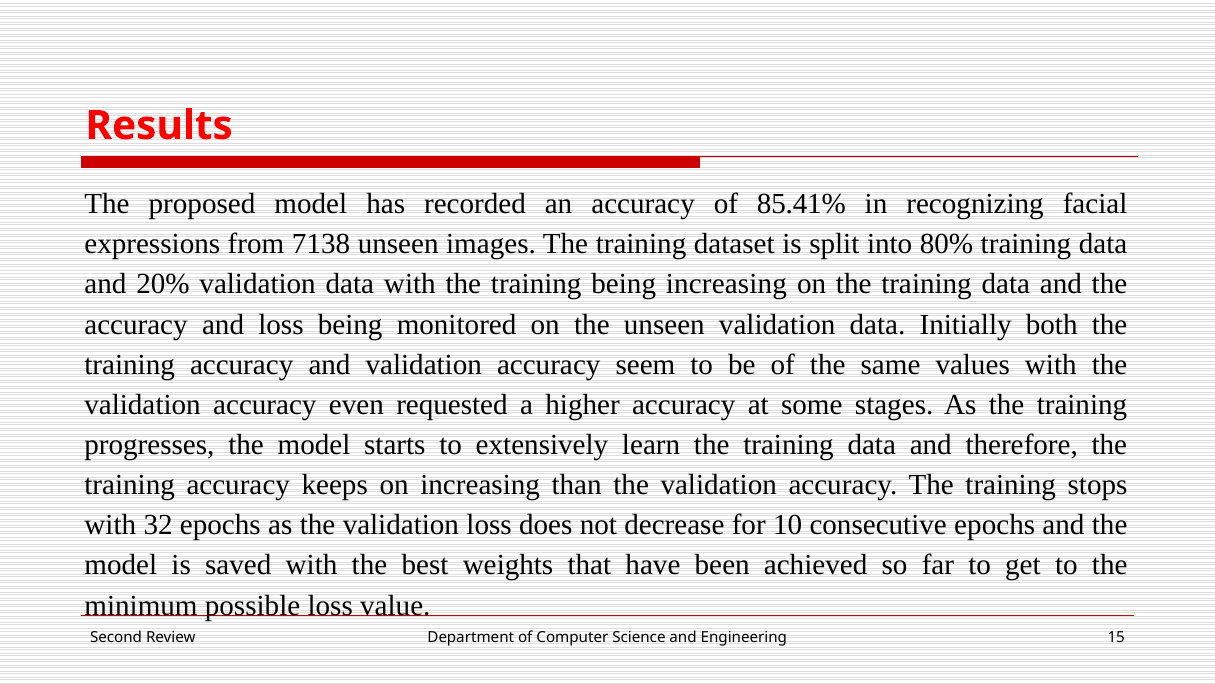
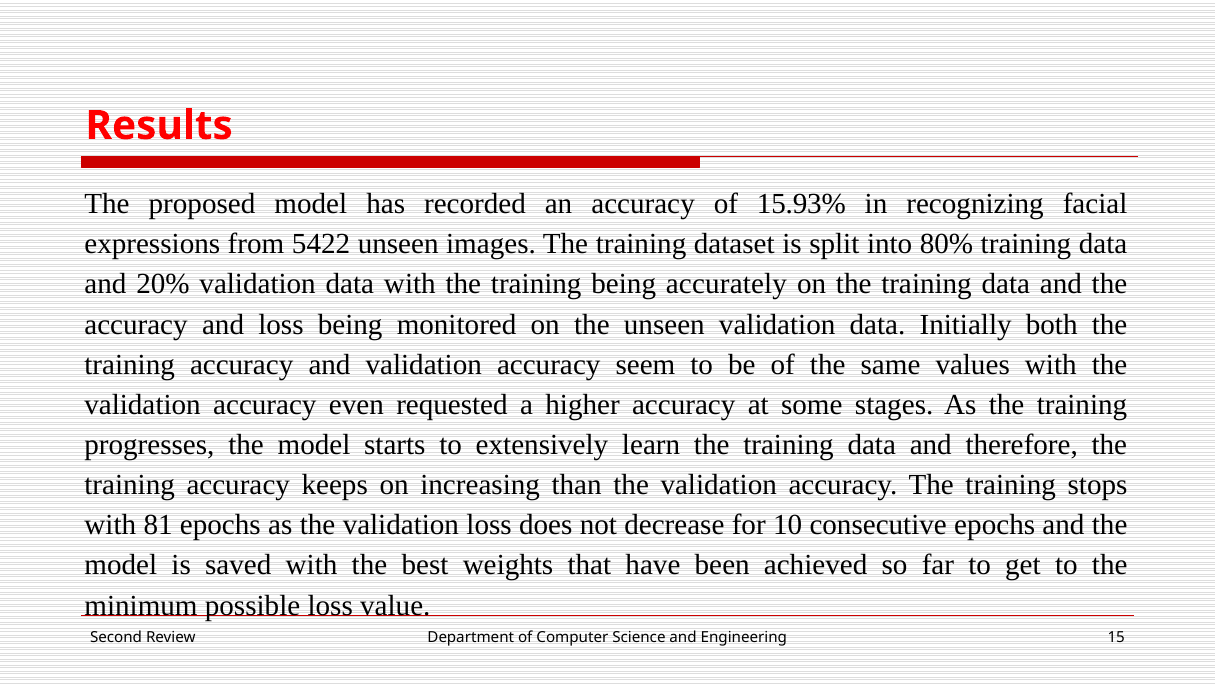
85.41%: 85.41% -> 15.93%
7138: 7138 -> 5422
being increasing: increasing -> accurately
32: 32 -> 81
